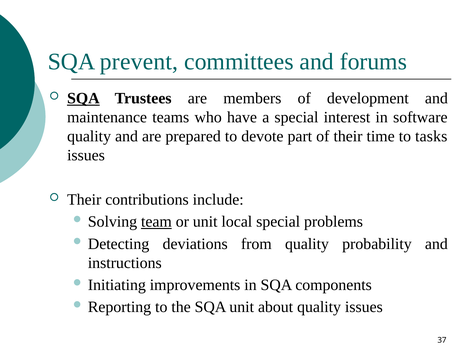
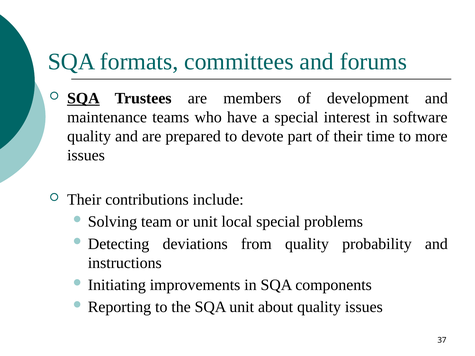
prevent: prevent -> formats
tasks: tasks -> more
team underline: present -> none
